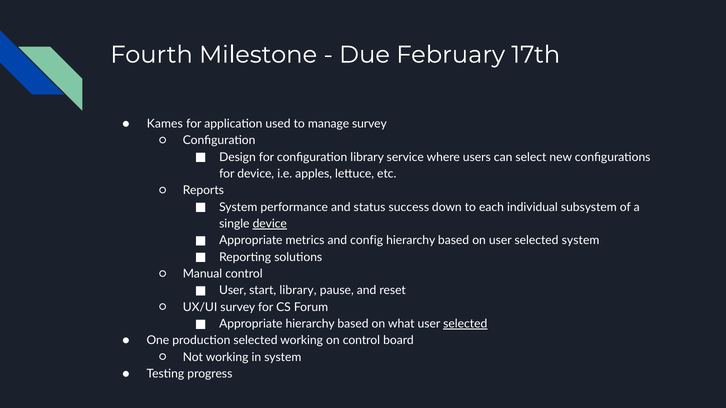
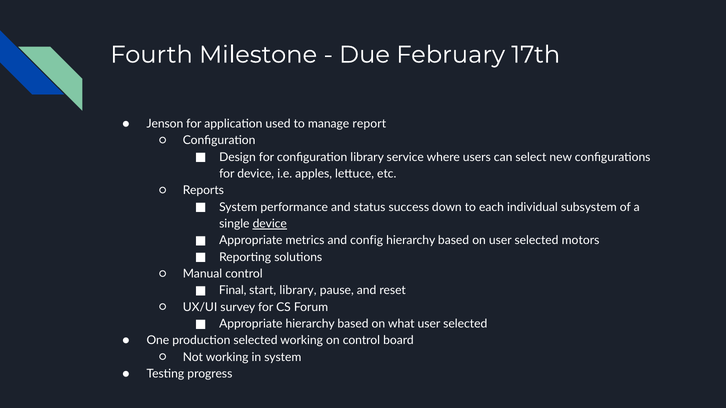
Kames: Kames -> Jenson
manage survey: survey -> report
selected system: system -> motors
User at (233, 291): User -> Final
selected at (465, 324) underline: present -> none
